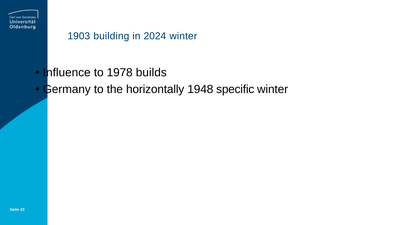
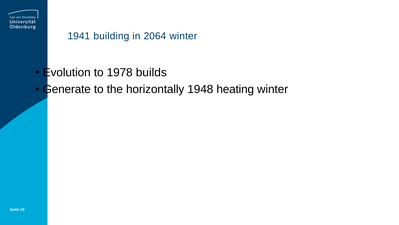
1903: 1903 -> 1941
2024: 2024 -> 2064
Influence: Influence -> Evolution
Germany: Germany -> Generate
specific: specific -> heating
